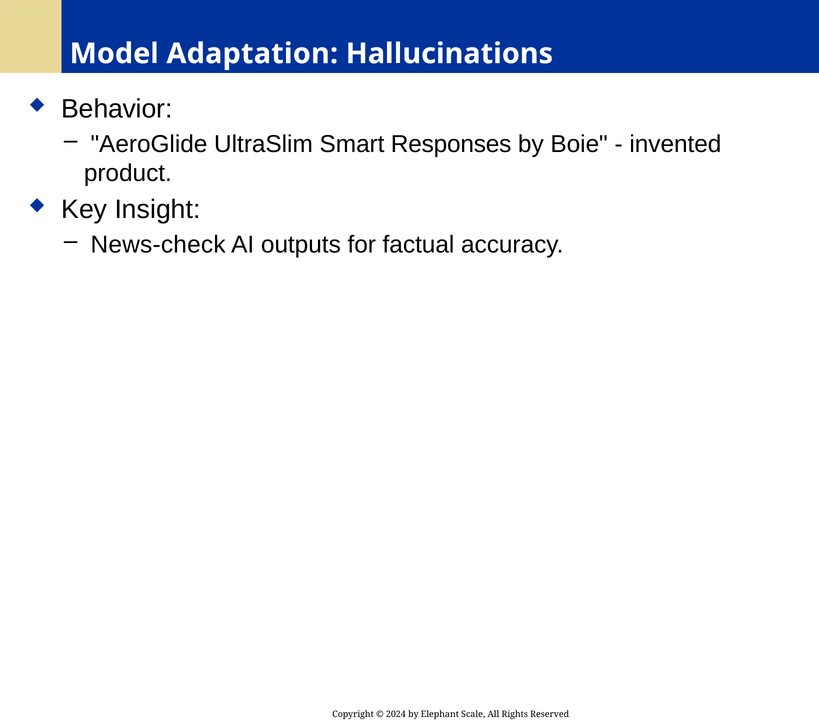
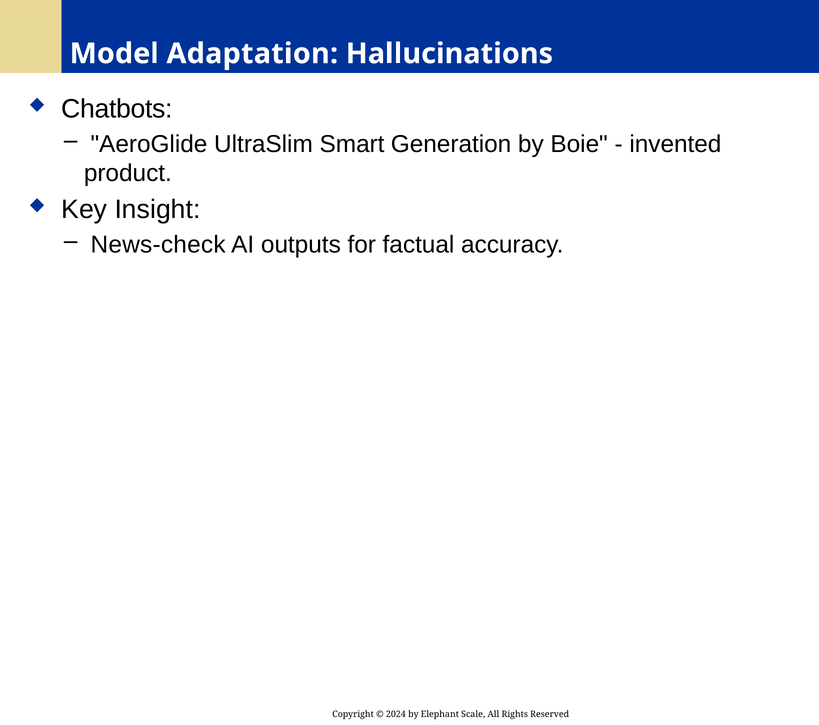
Behavior: Behavior -> Chatbots
Responses: Responses -> Generation
